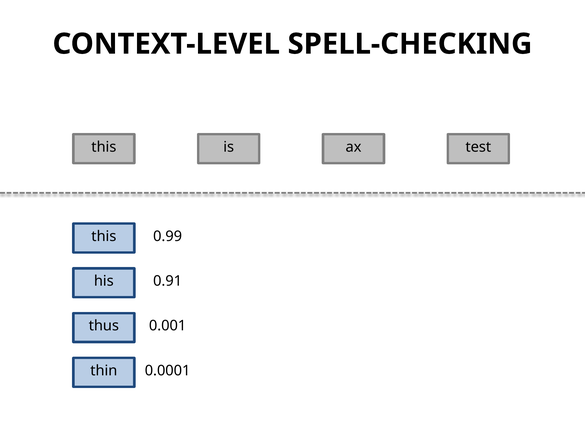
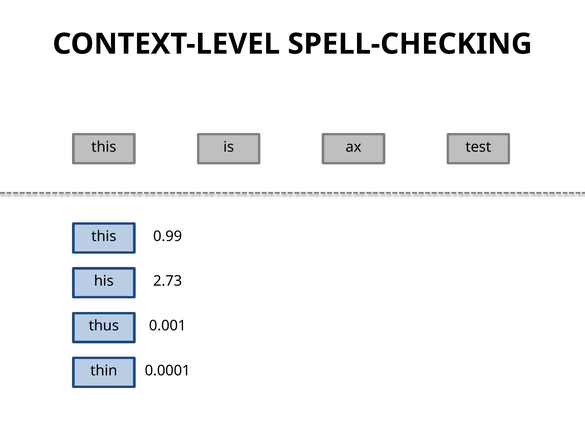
0.91: 0.91 -> 2.73
